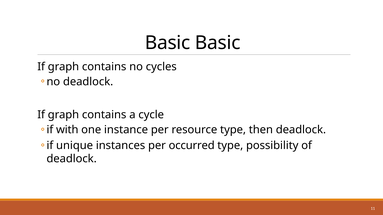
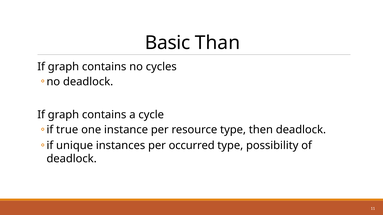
Basic Basic: Basic -> Than
with: with -> true
